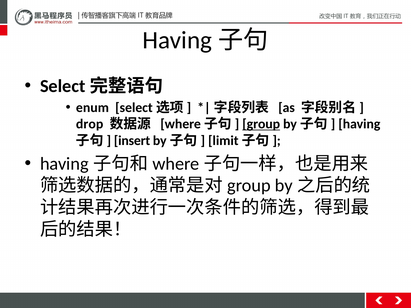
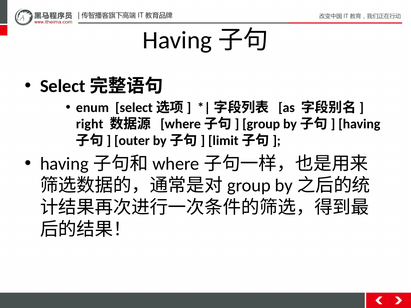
drop: drop -> right
group underline: present -> none
insert: insert -> outer
